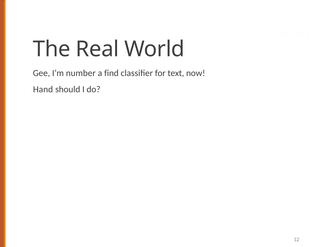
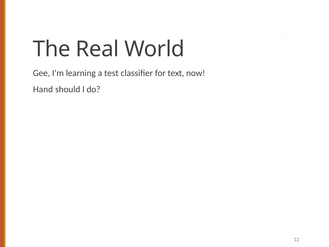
number: number -> learning
find: find -> test
